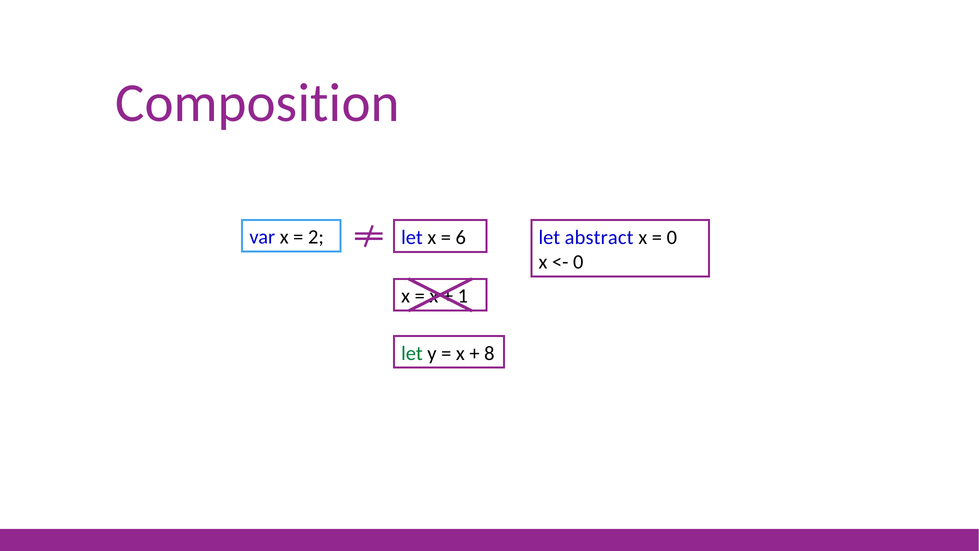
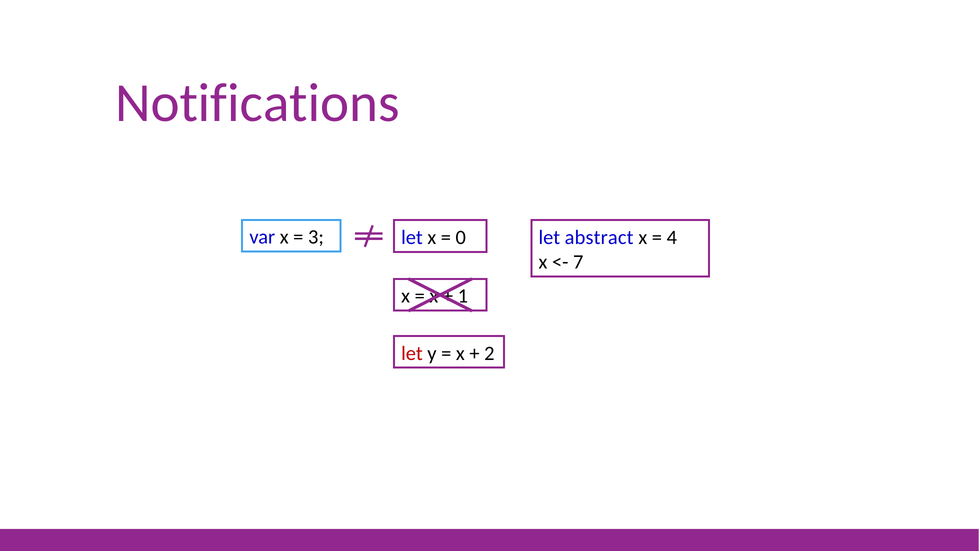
Composition: Composition -> Notifications
2: 2 -> 3
6: 6 -> 0
0 at (672, 237): 0 -> 4
0 at (578, 262): 0 -> 7
let at (412, 353) colour: green -> red
8: 8 -> 2
